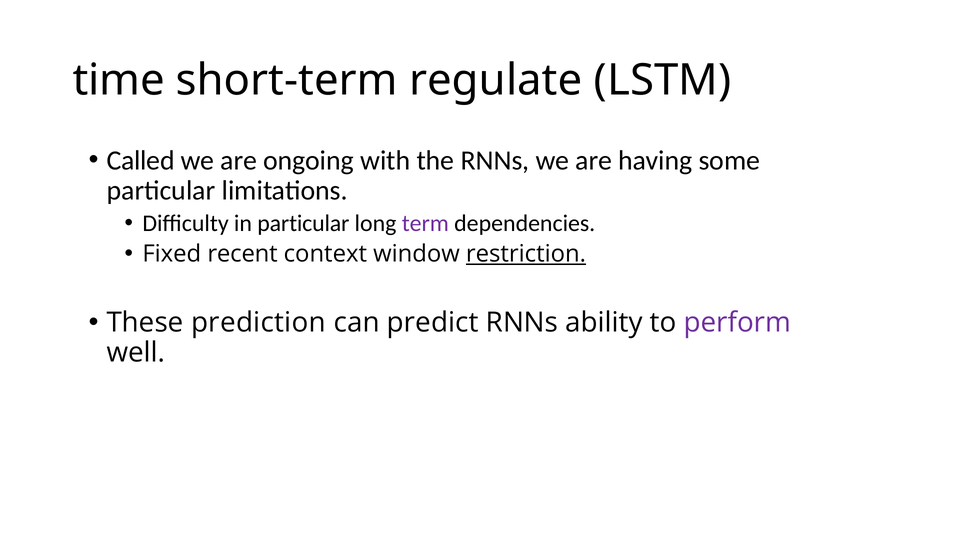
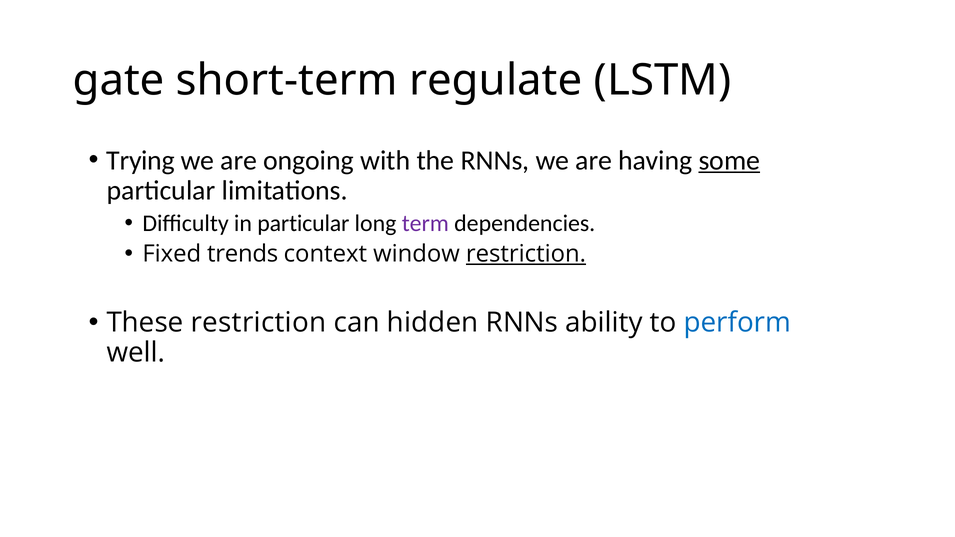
time: time -> gate
Called: Called -> Trying
some underline: none -> present
recent: recent -> trends
These prediction: prediction -> restriction
predict: predict -> hidden
perform colour: purple -> blue
